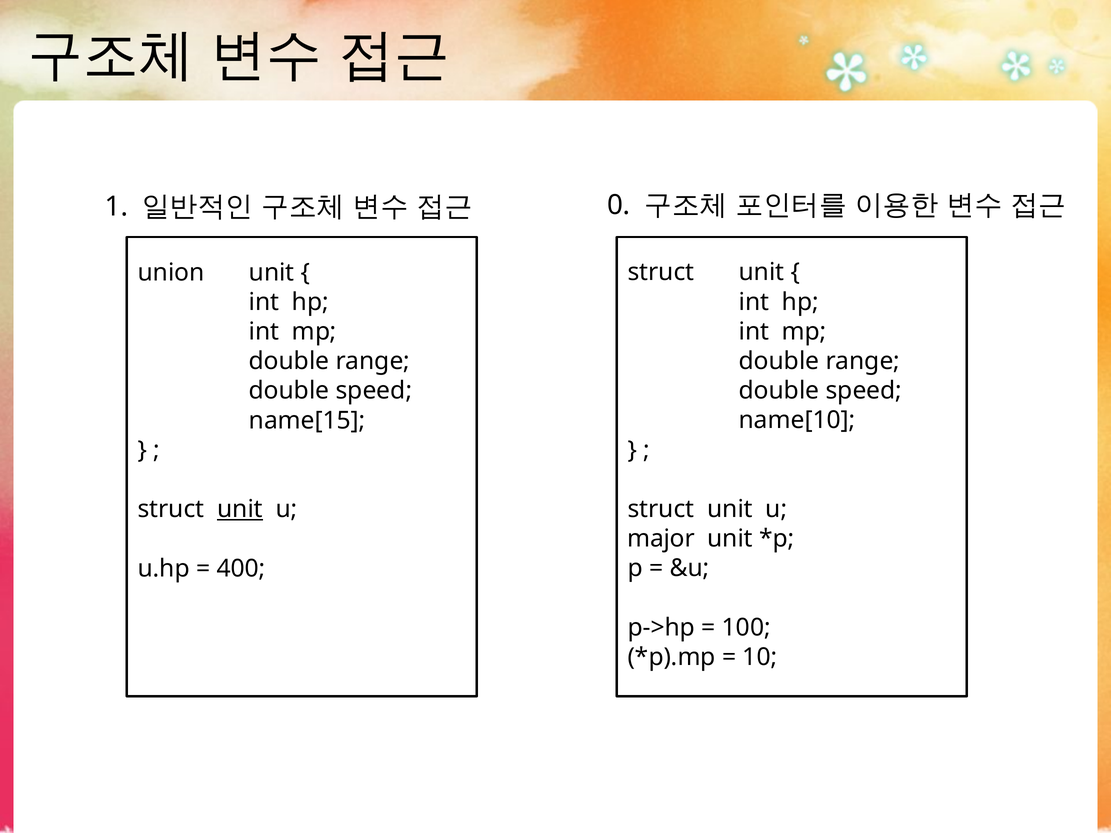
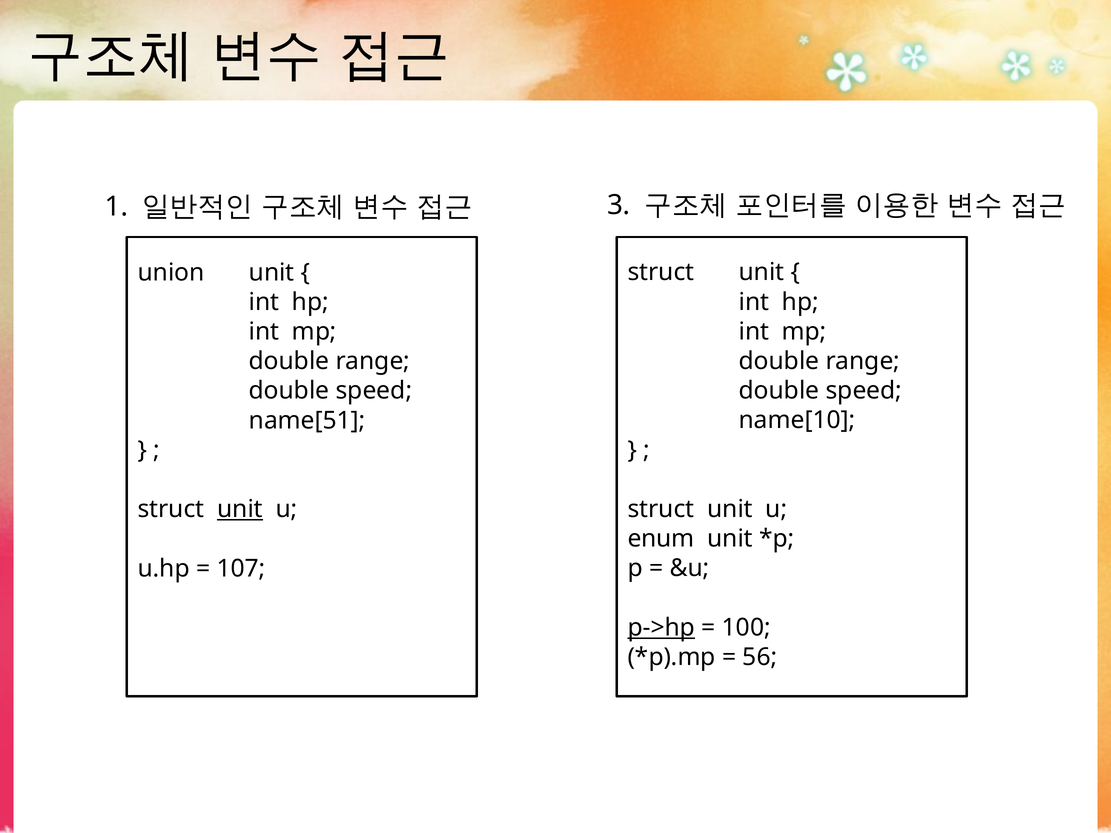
0: 0 -> 3
name[15: name[15 -> name[51
major: major -> enum
400: 400 -> 107
p->hp underline: none -> present
10: 10 -> 56
